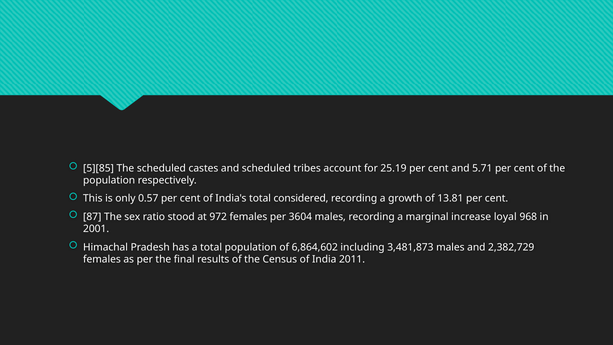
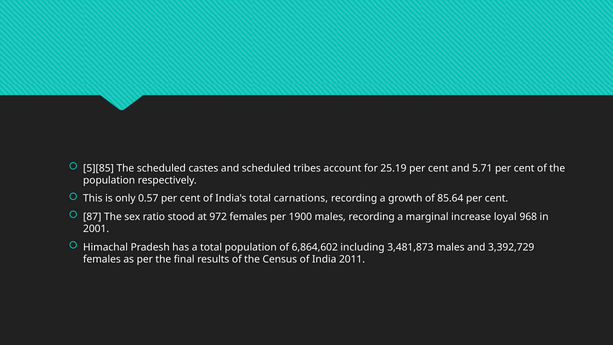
considered: considered -> carnations
13.81: 13.81 -> 85.64
3604: 3604 -> 1900
2,382,729: 2,382,729 -> 3,392,729
